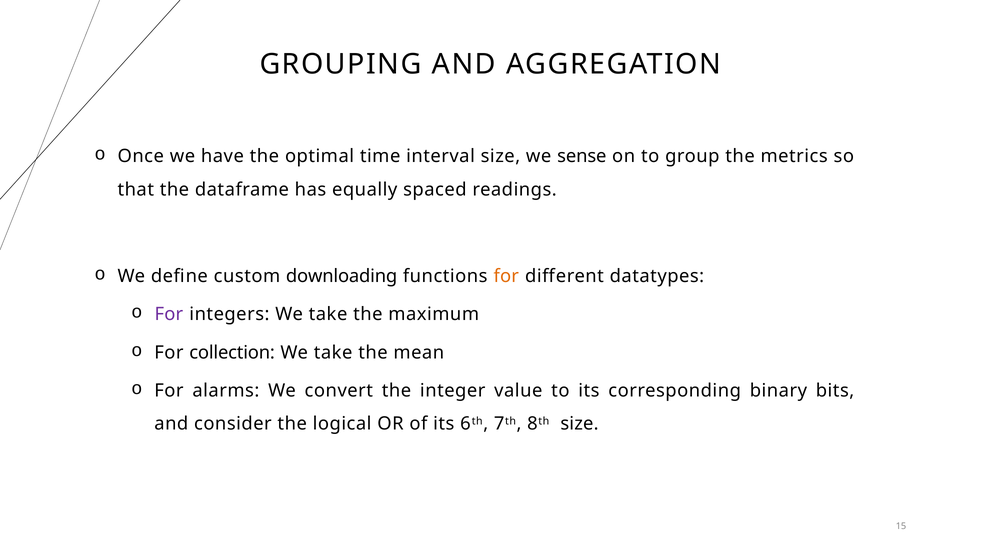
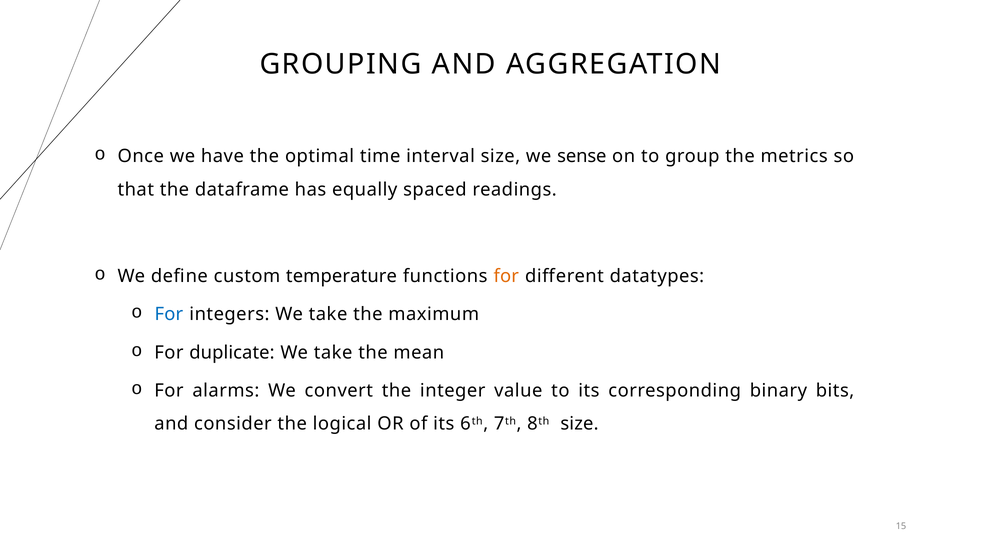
downloading: downloading -> temperature
For at (169, 314) colour: purple -> blue
collection: collection -> duplicate
